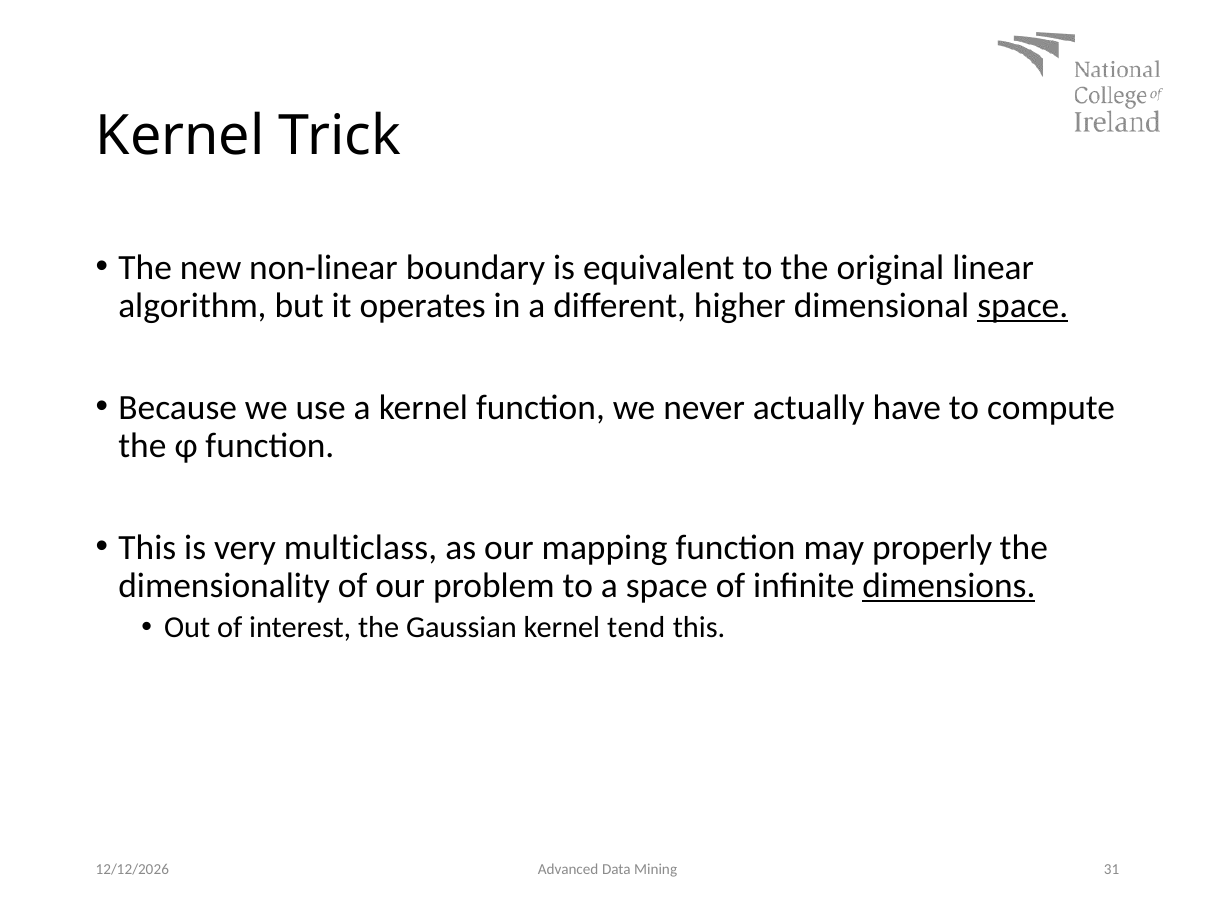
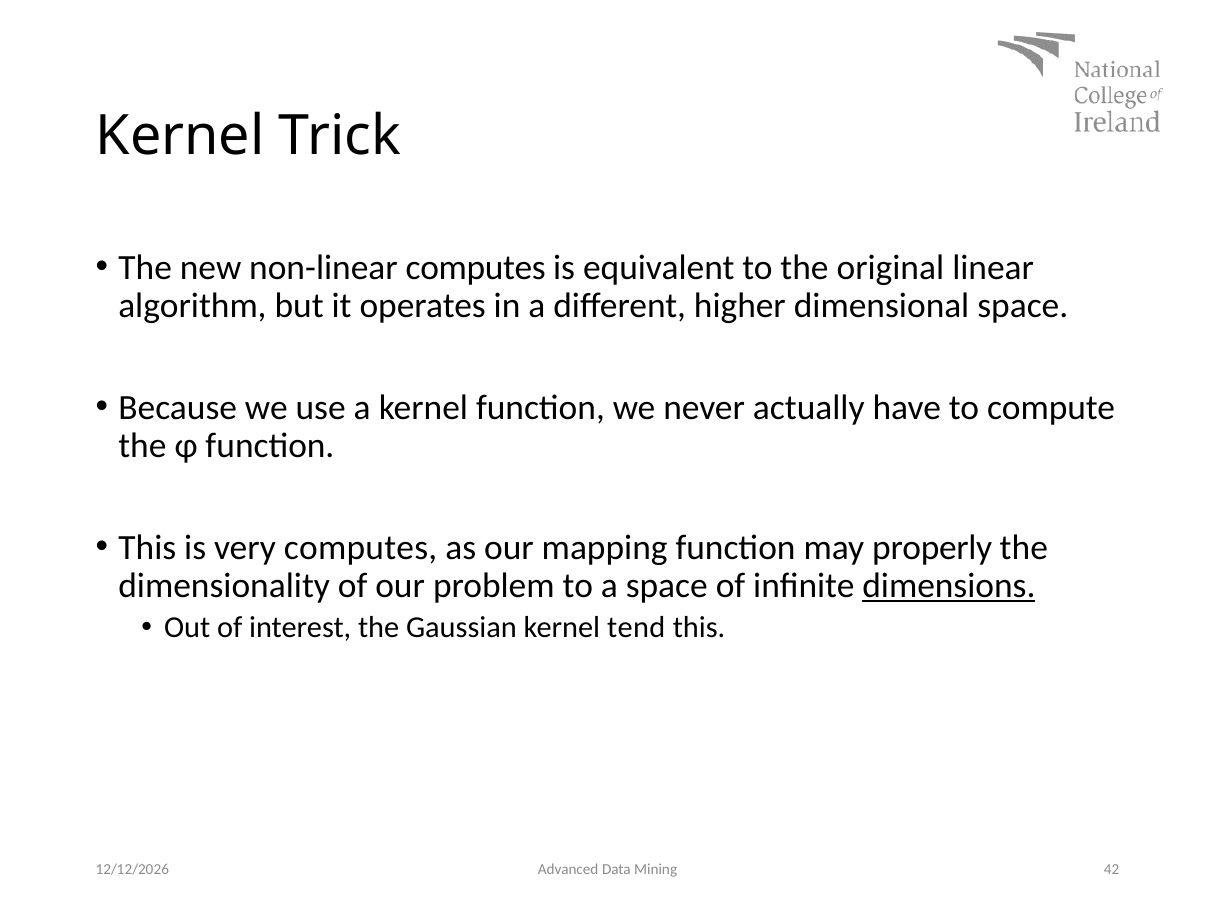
non-linear boundary: boundary -> computes
space at (1023, 306) underline: present -> none
very multiclass: multiclass -> computes
31: 31 -> 42
